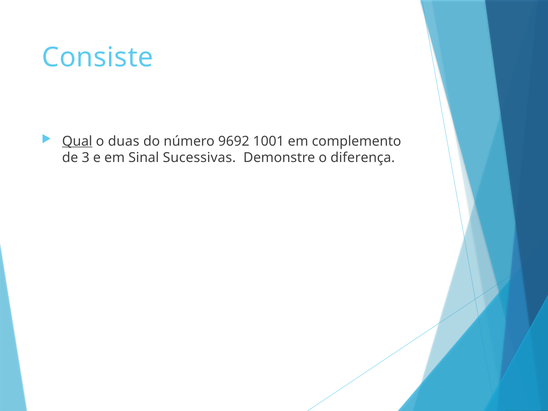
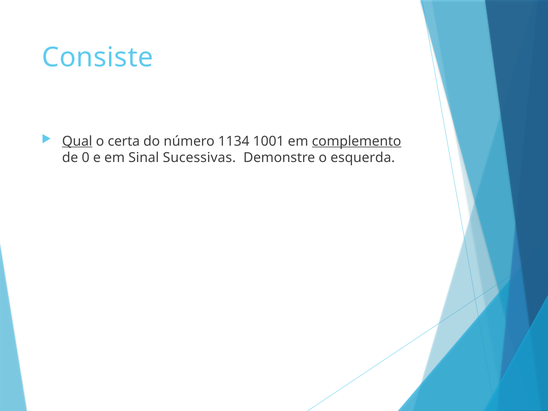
duas: duas -> certa
9692: 9692 -> 1134
complemento underline: none -> present
3: 3 -> 0
diferença: diferença -> esquerda
